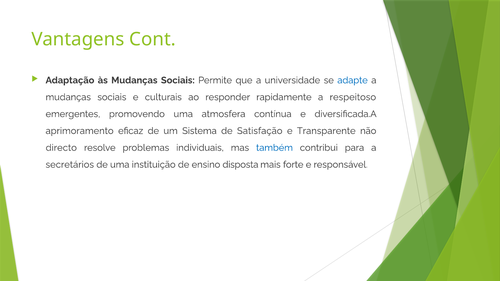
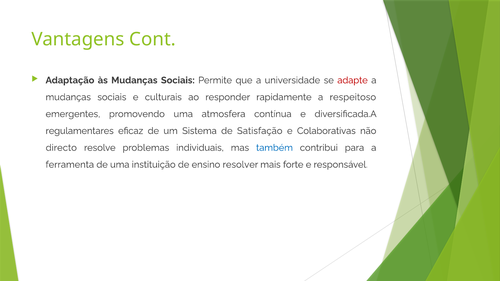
adapte colour: blue -> red
aprimoramento: aprimoramento -> regulamentares
Transparente: Transparente -> Colaborativas
secretários: secretários -> ferramenta
disposta: disposta -> resolver
